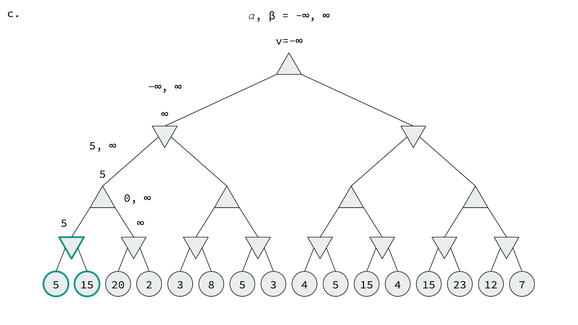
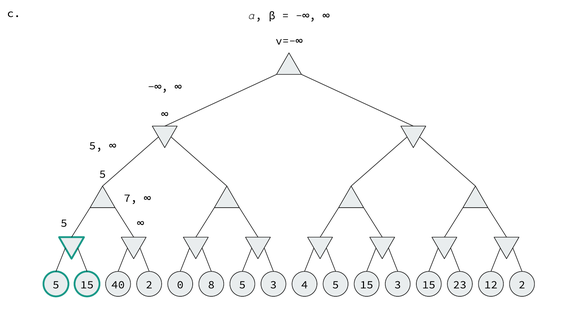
0: 0 -> 7
20: 20 -> 40
2 3: 3 -> 0
15 4: 4 -> 3
12 7: 7 -> 2
